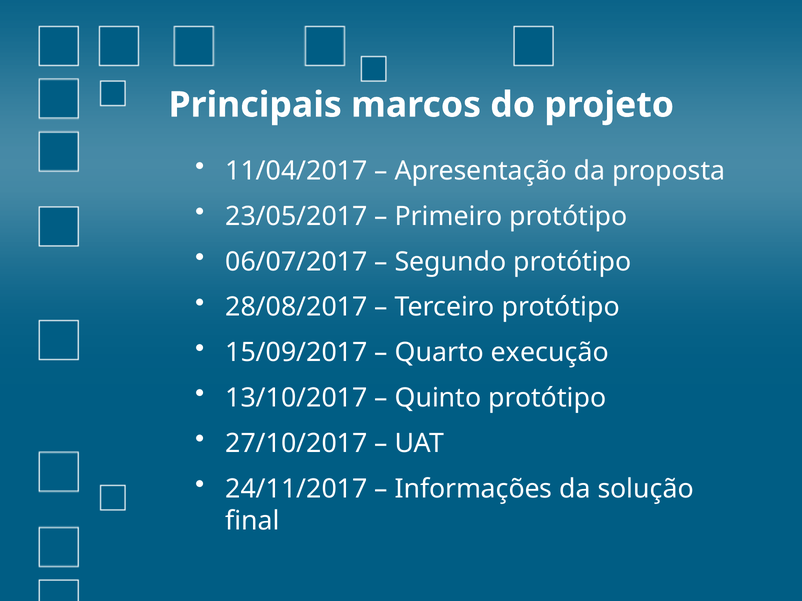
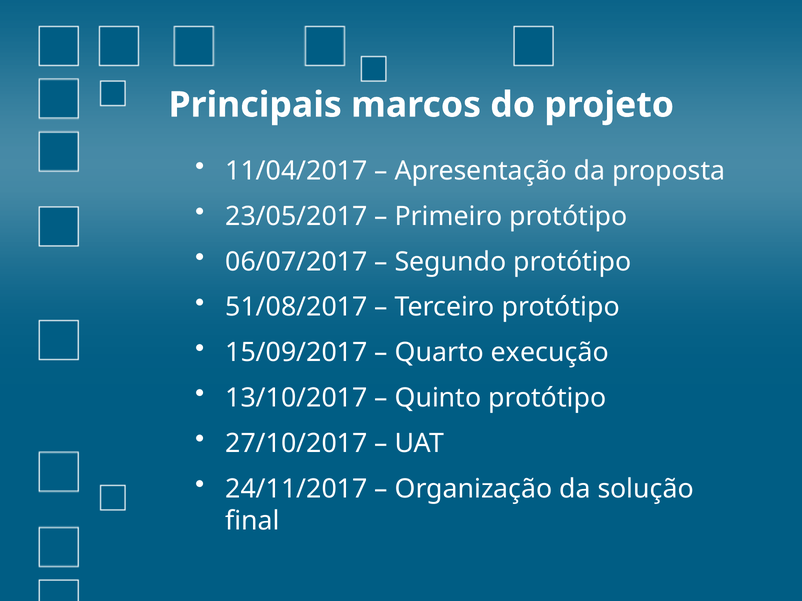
28/08/2017: 28/08/2017 -> 51/08/2017
Informações: Informações -> Organização
